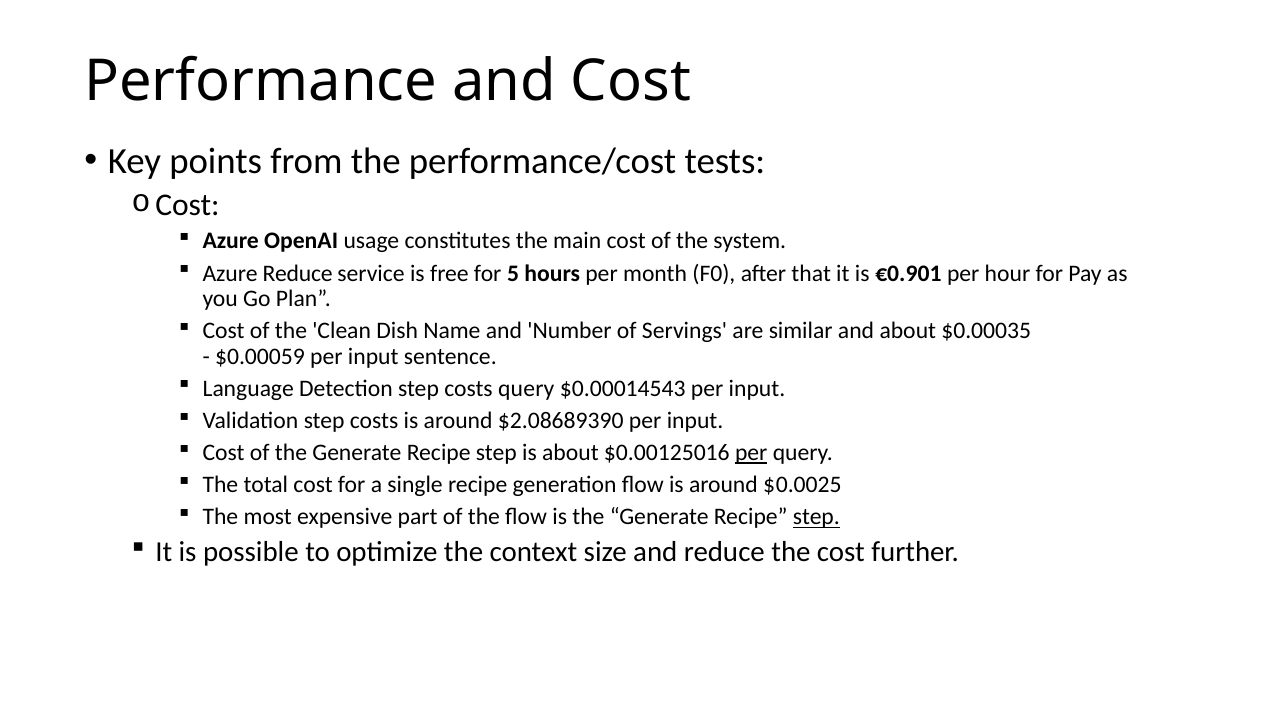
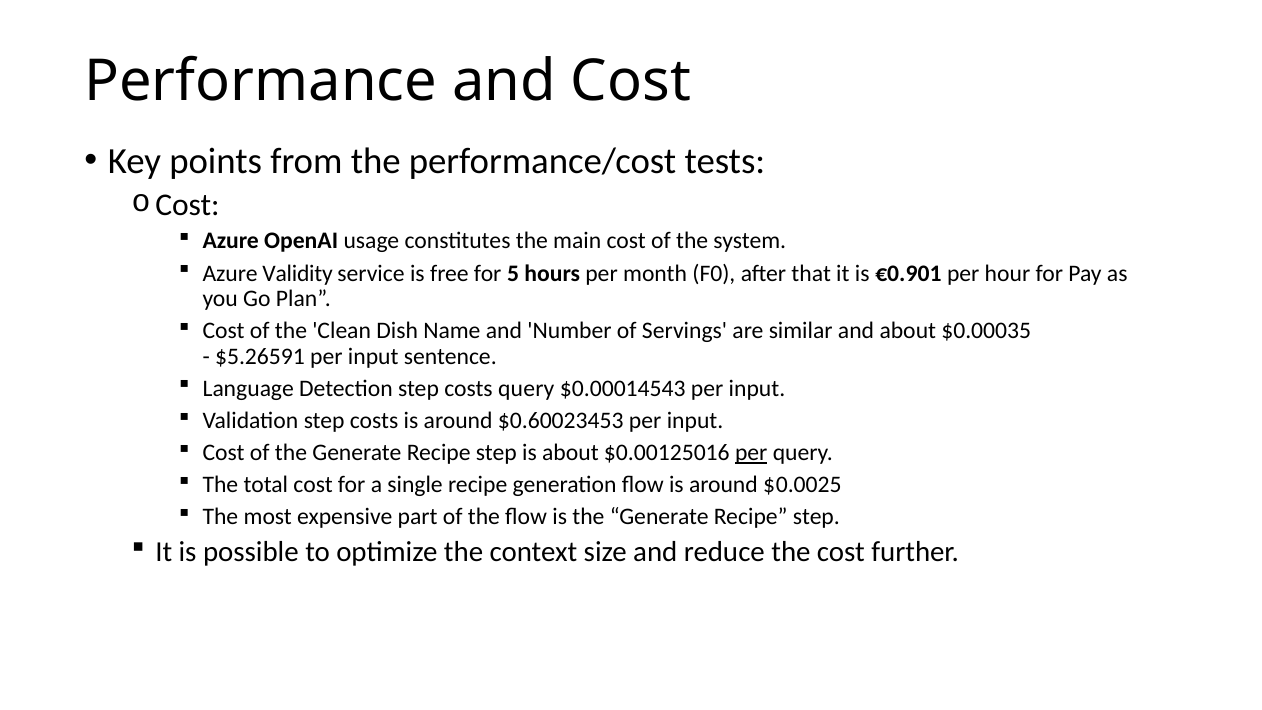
Azure Reduce: Reduce -> Validity
$0.00059: $0.00059 -> $5.26591
$2.08689390: $2.08689390 -> $0.60023453
step at (816, 517) underline: present -> none
